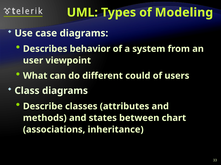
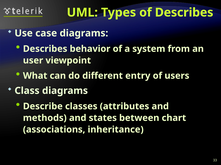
of Modeling: Modeling -> Describes
could: could -> entry
